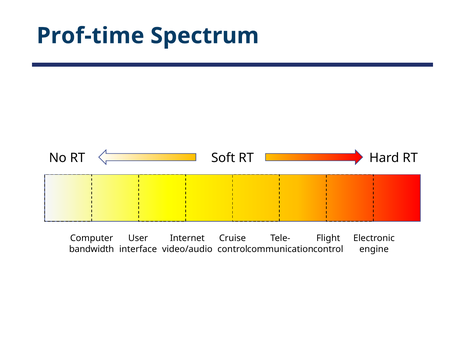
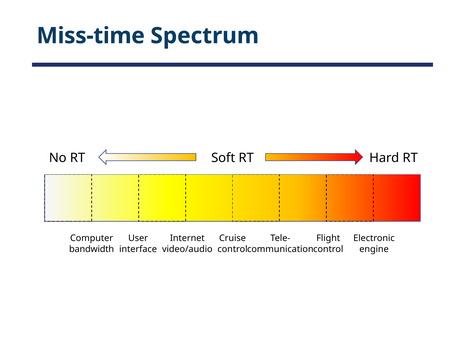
Prof-time: Prof-time -> Miss-time
